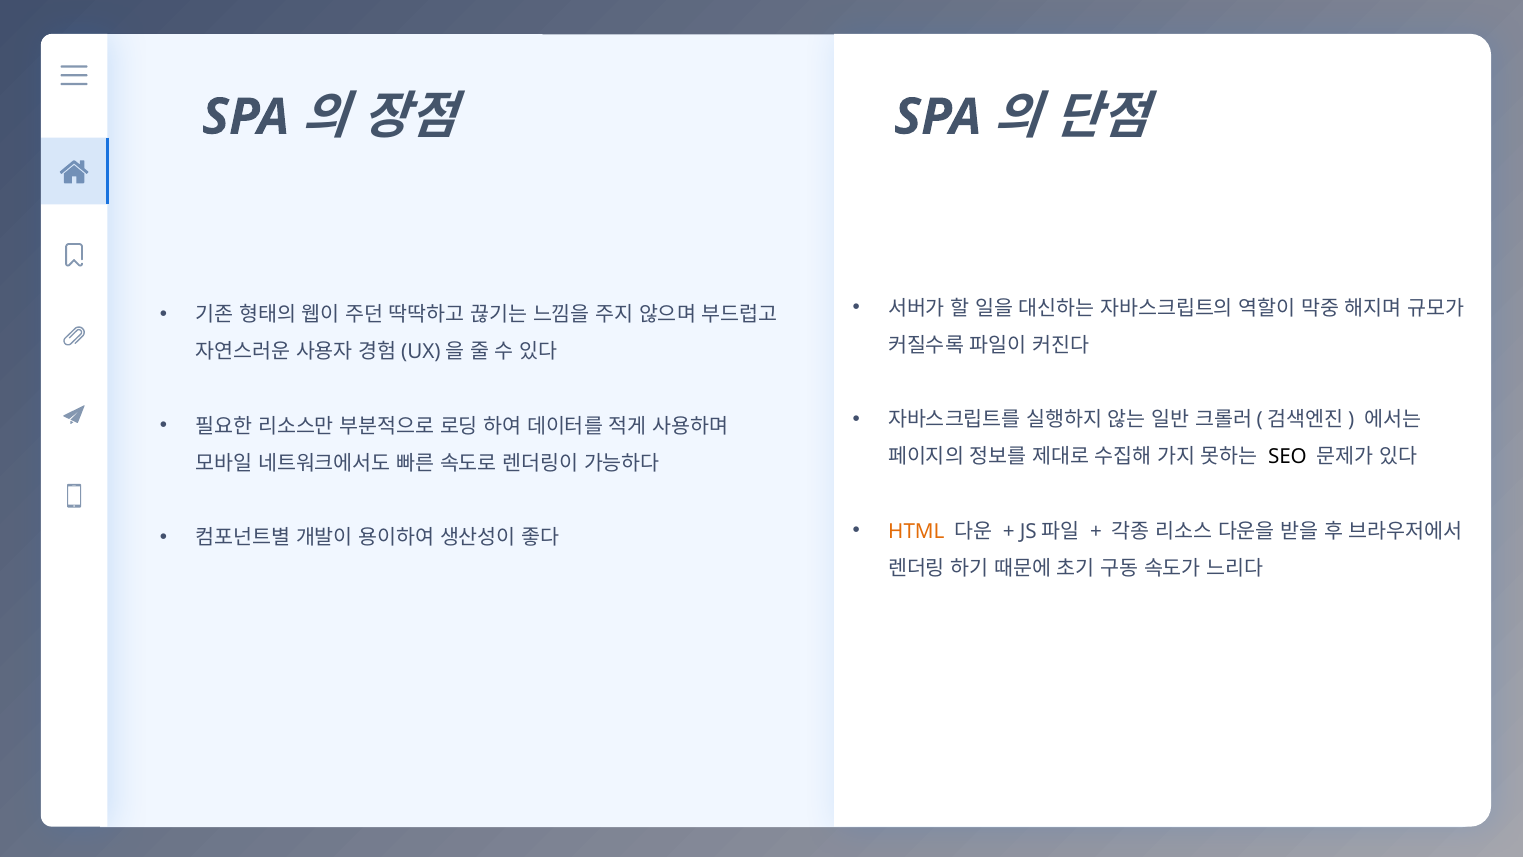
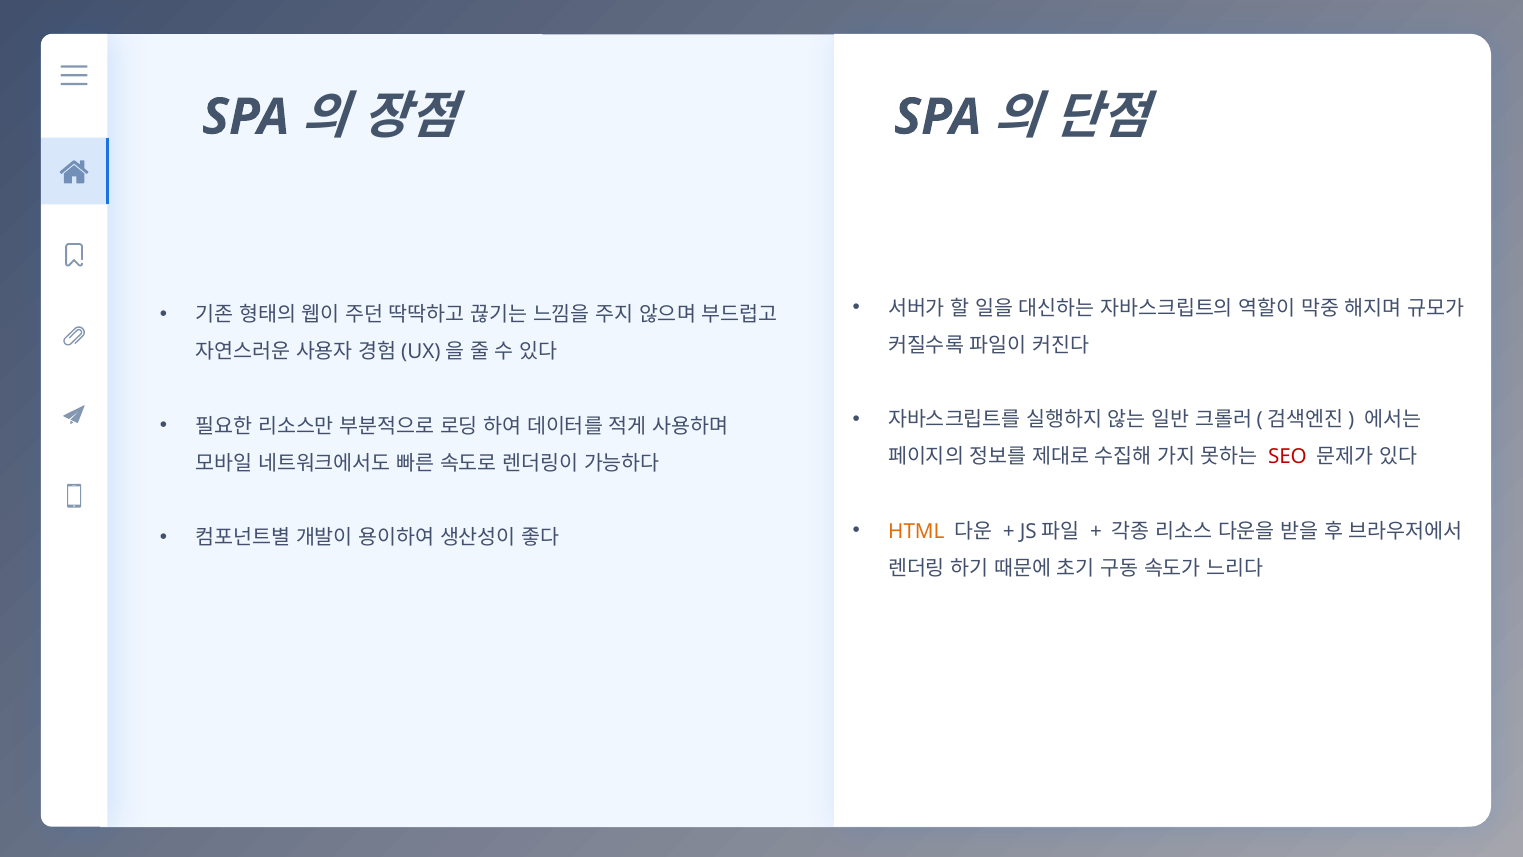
SEO colour: black -> red
